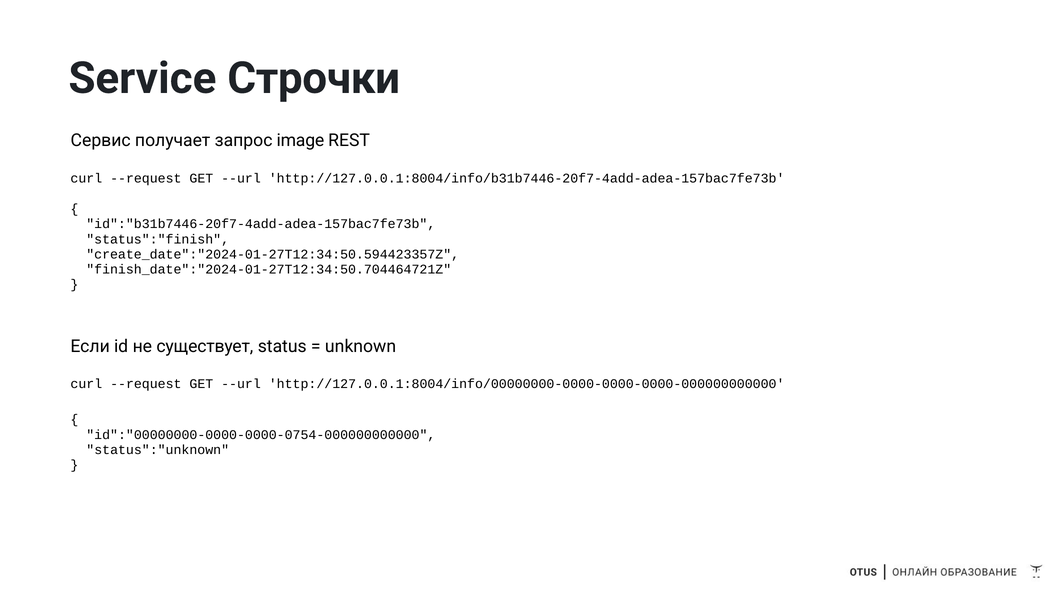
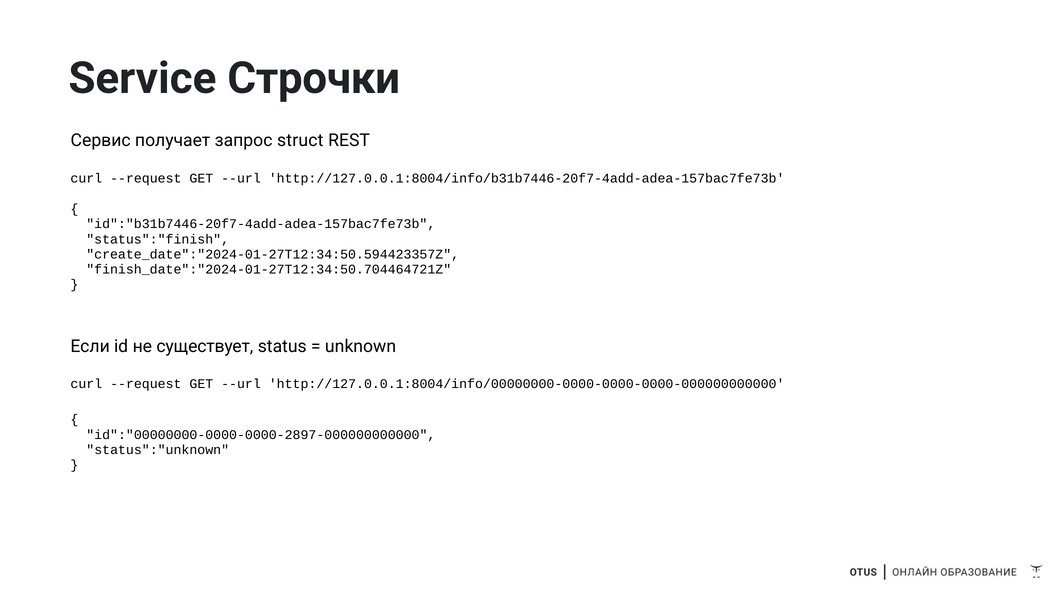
image: image -> struct
id":"00000000-0000-0000-0754-000000000000: id":"00000000-0000-0000-0754-000000000000 -> id":"00000000-0000-0000-2897-000000000000
